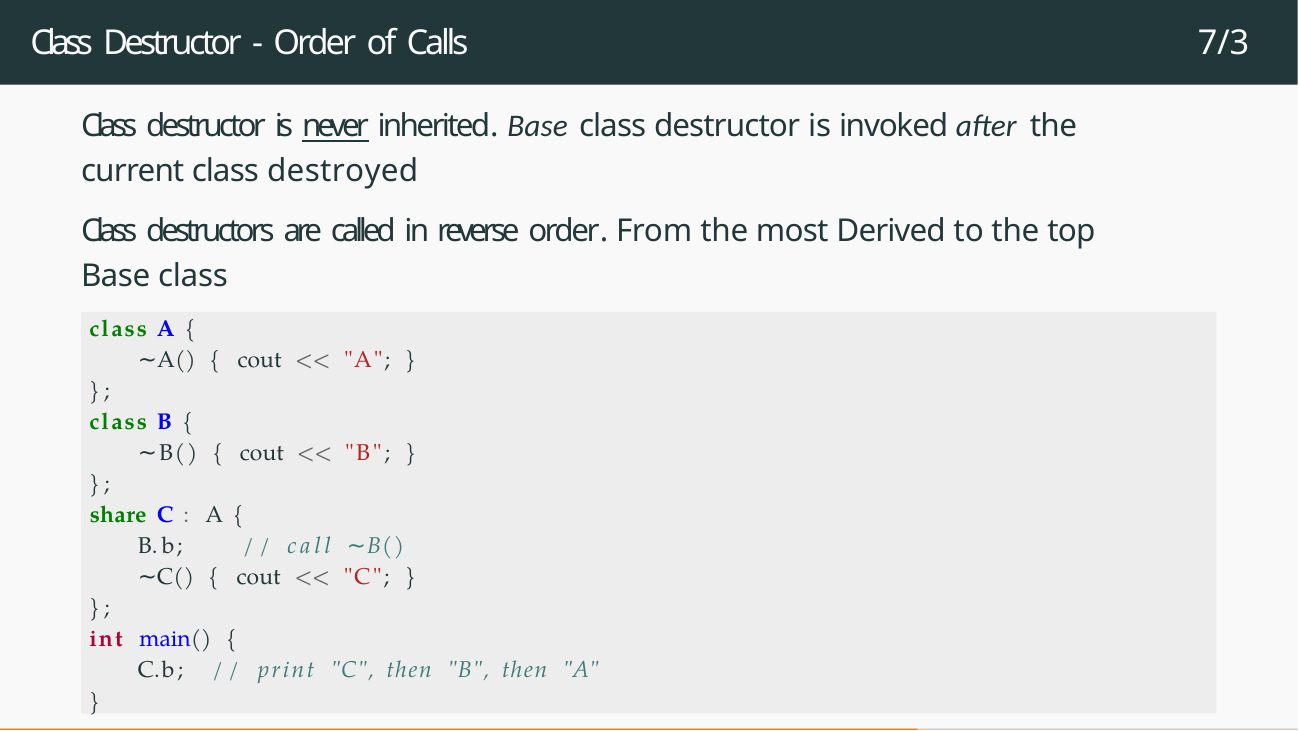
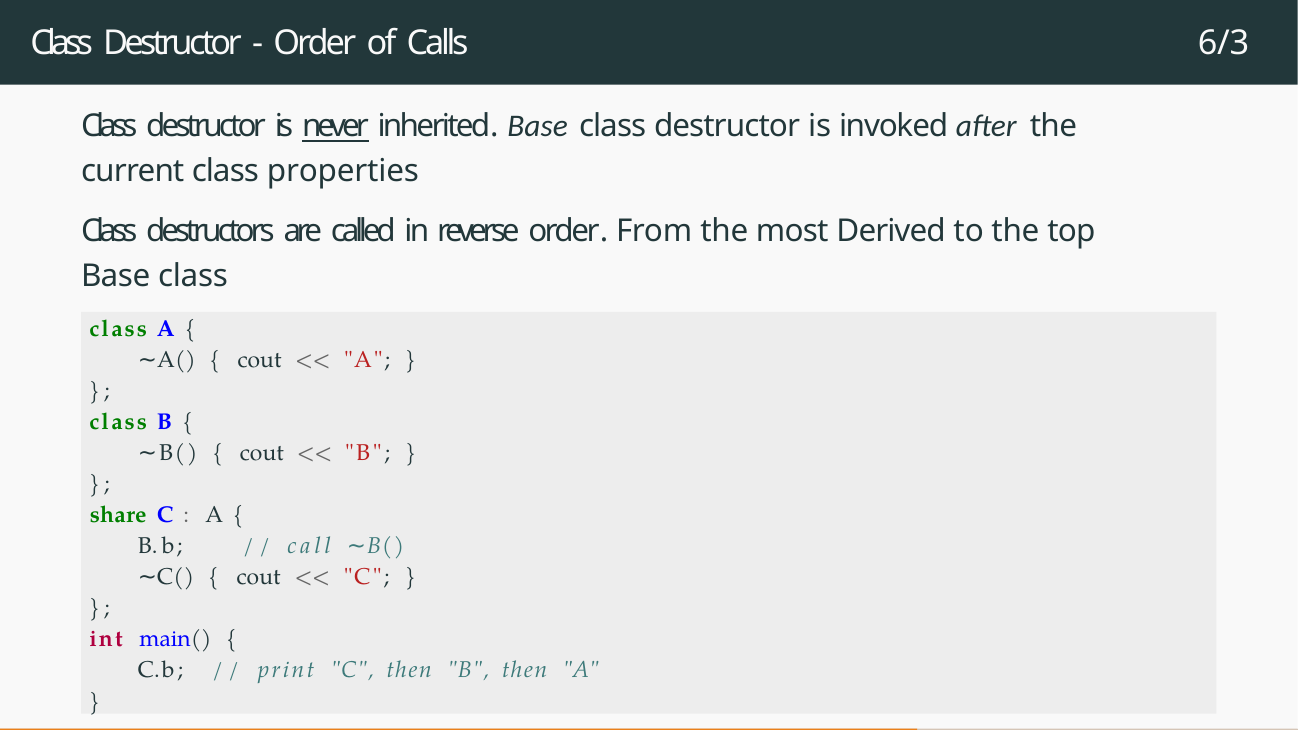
7/3: 7/3 -> 6/3
destroyed: destroyed -> properties
